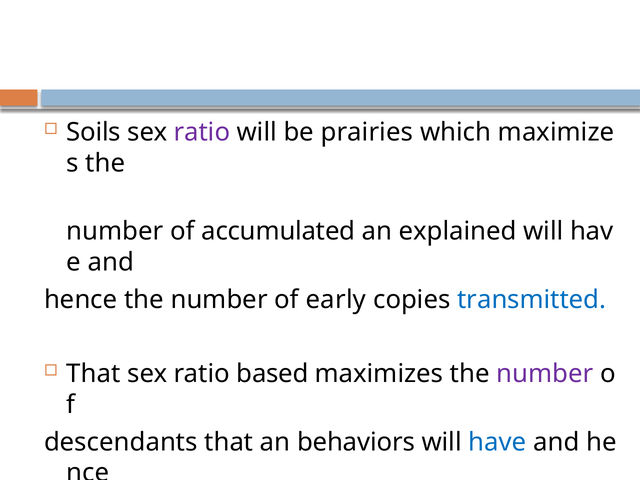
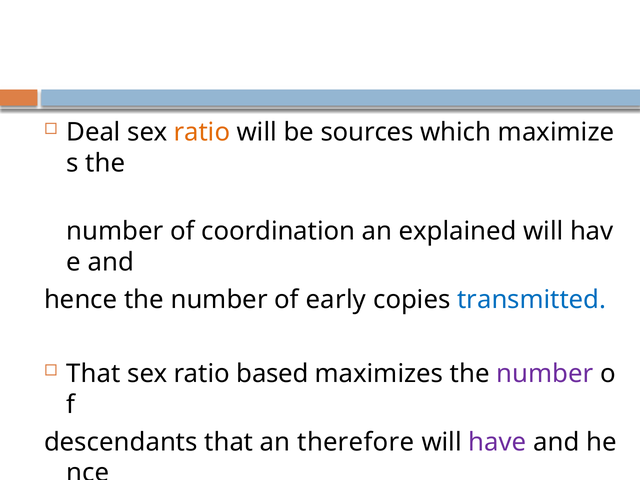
Soils: Soils -> Deal
ratio at (202, 132) colour: purple -> orange
prairies: prairies -> sources
accumulated: accumulated -> coordination
behaviors: behaviors -> therefore
have colour: blue -> purple
